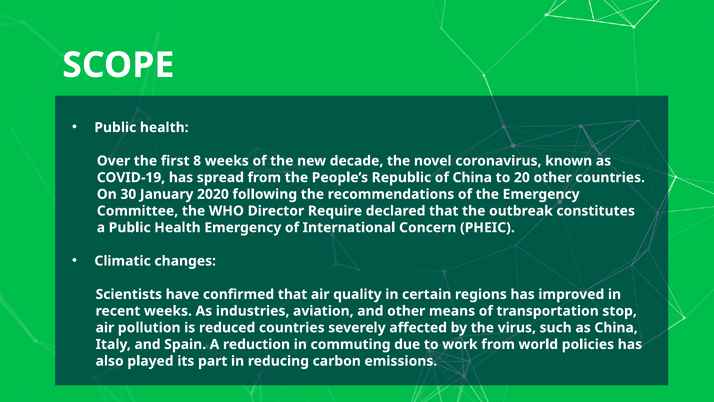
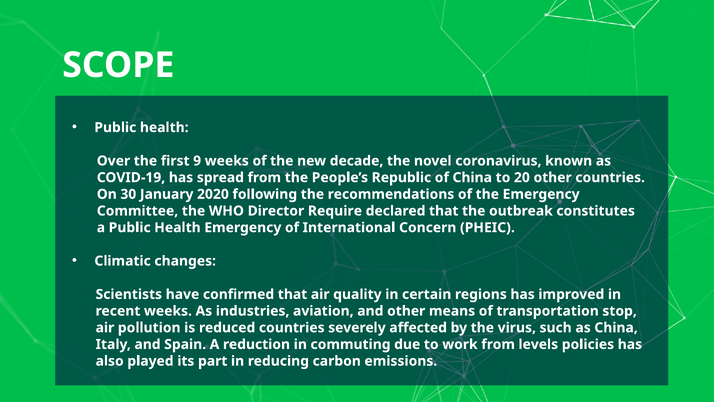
8: 8 -> 9
world: world -> levels
